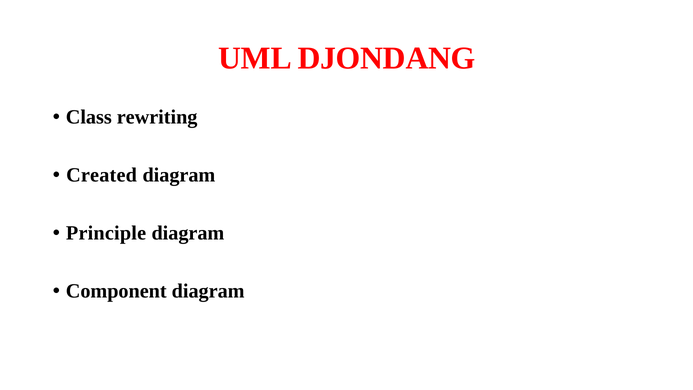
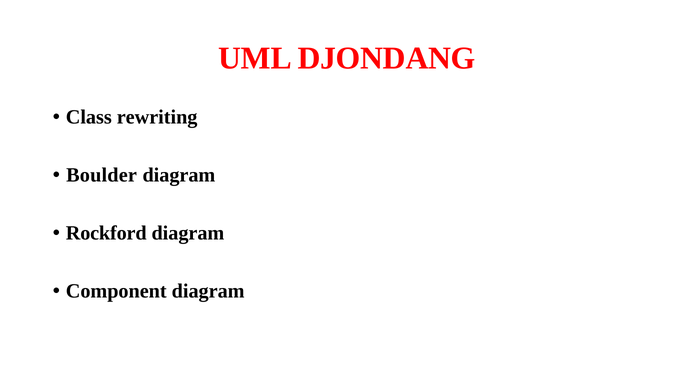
Created: Created -> Boulder
Principle: Principle -> Rockford
